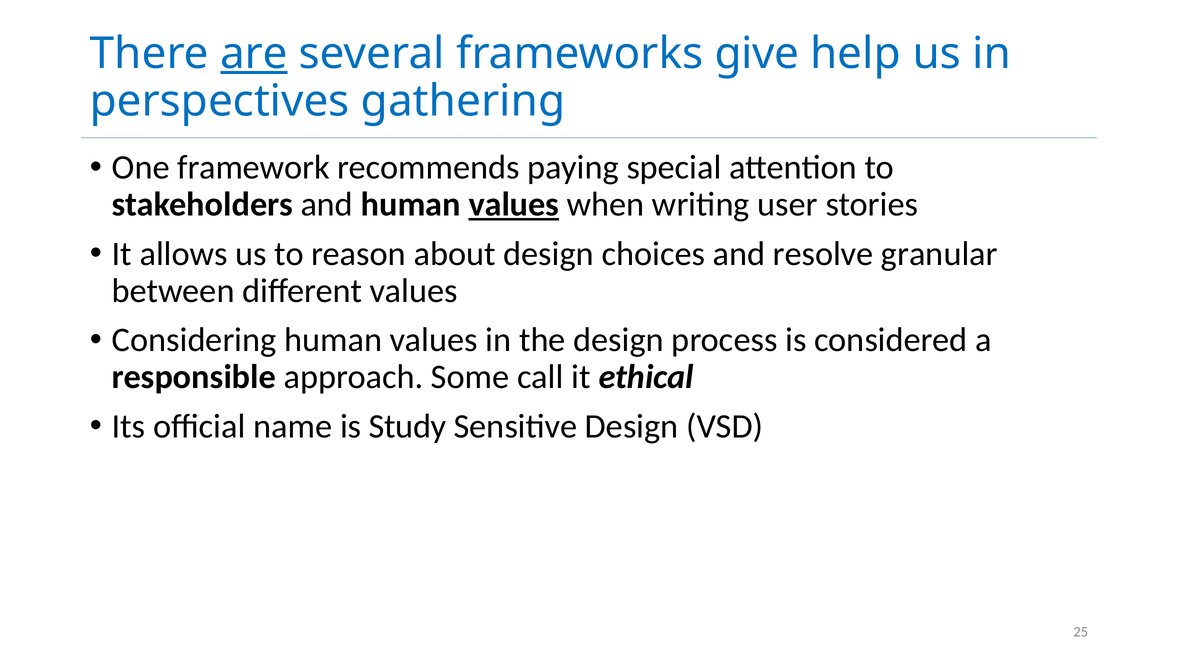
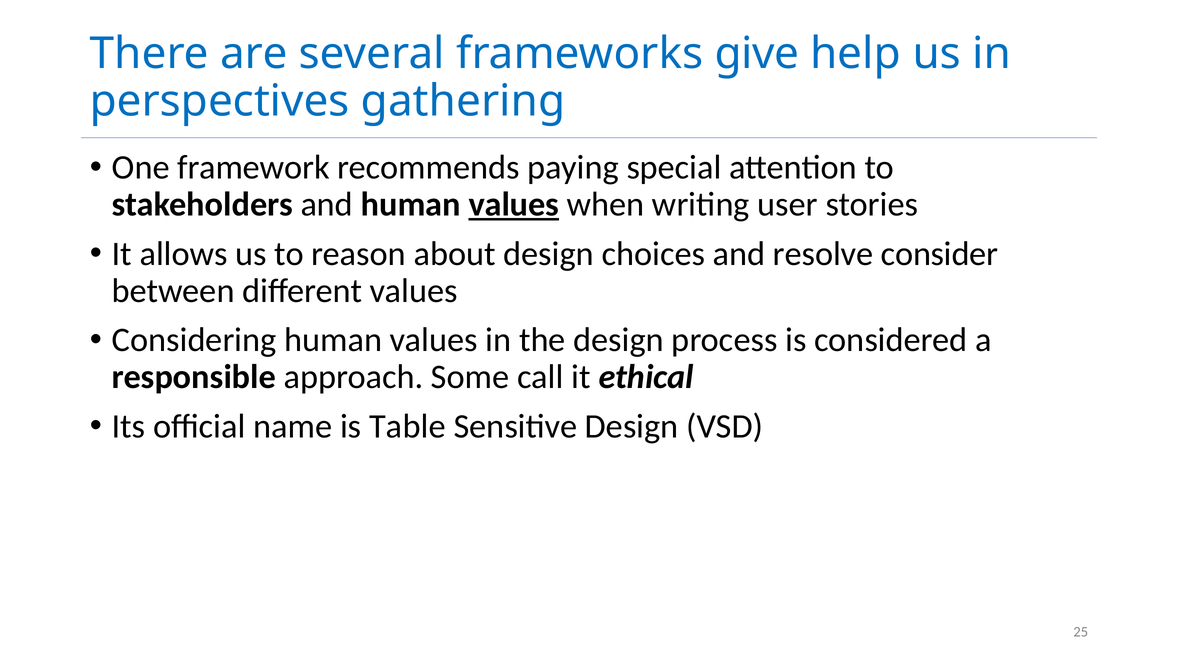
are underline: present -> none
granular: granular -> consider
Study: Study -> Table
